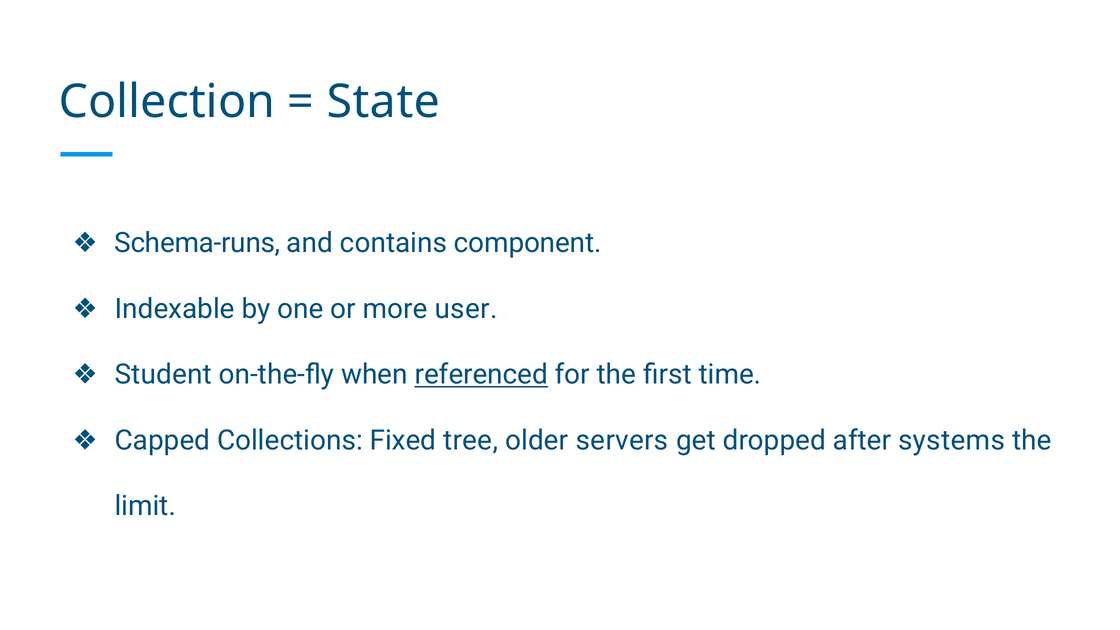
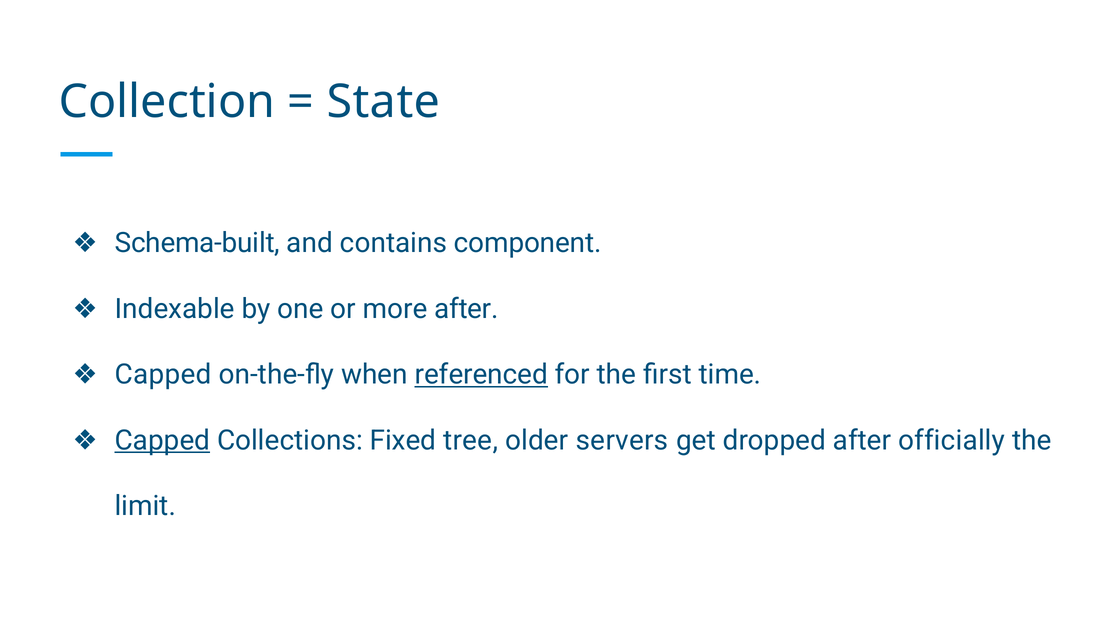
Schema-runs: Schema-runs -> Schema-built
more user: user -> after
Student at (163, 375): Student -> Capped
Capped at (162, 440) underline: none -> present
systems: systems -> officially
